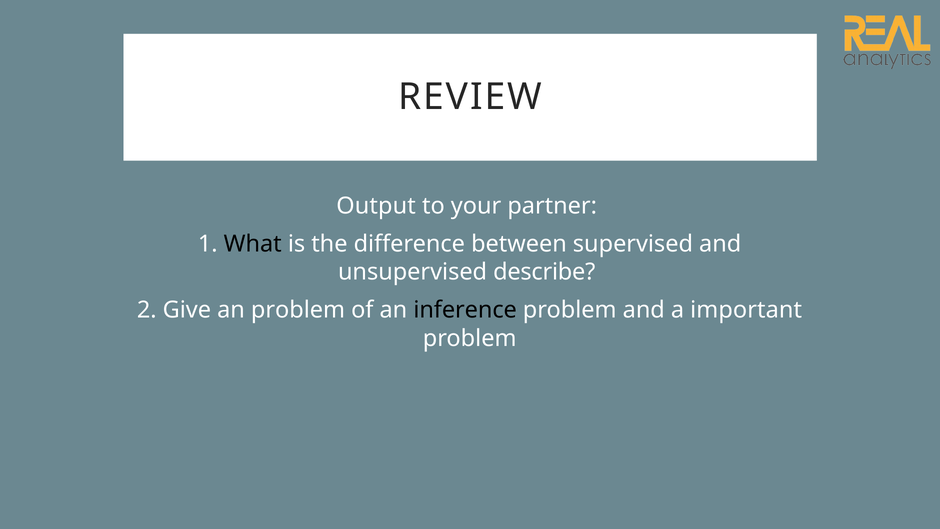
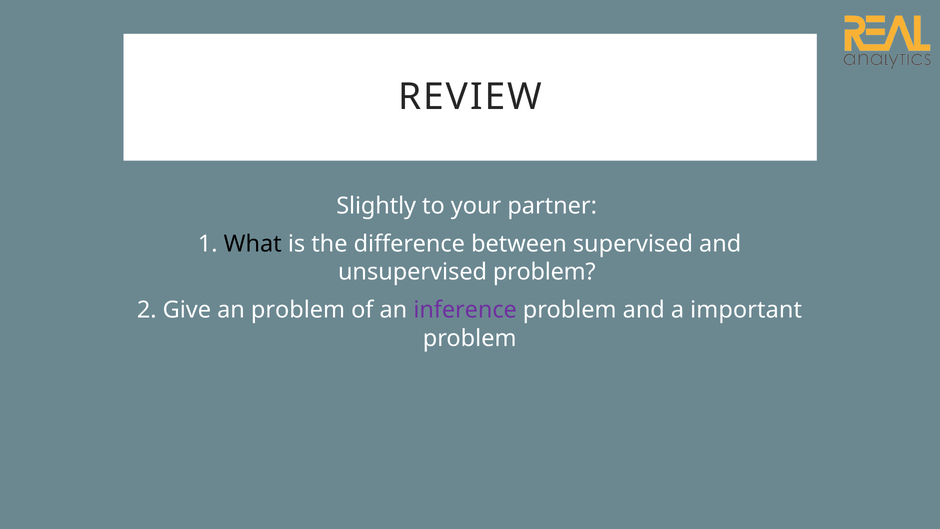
Output: Output -> Slightly
unsupervised describe: describe -> problem
inference colour: black -> purple
